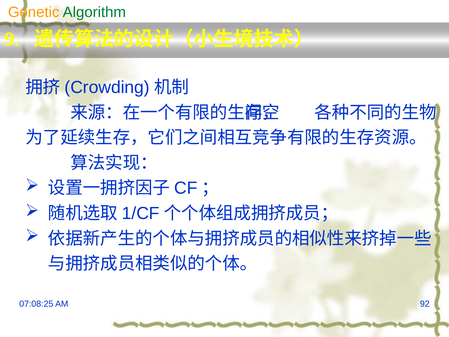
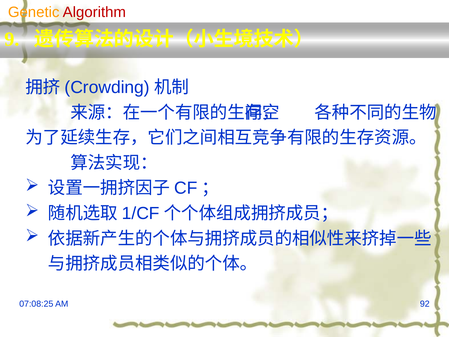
Algorithm colour: green -> red
